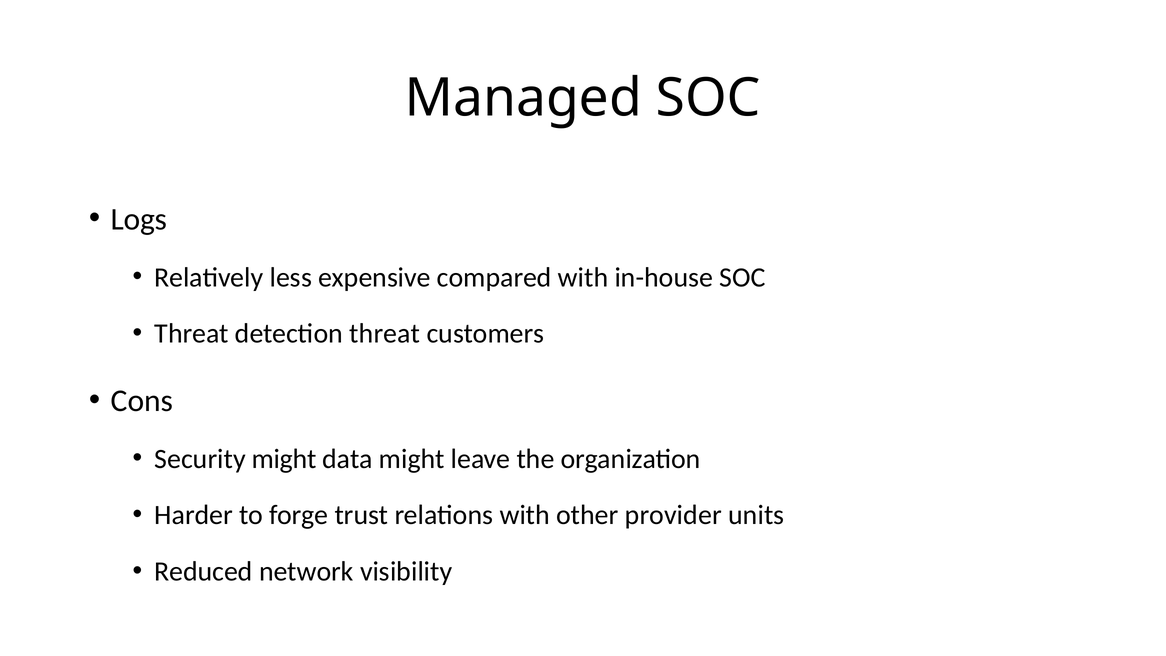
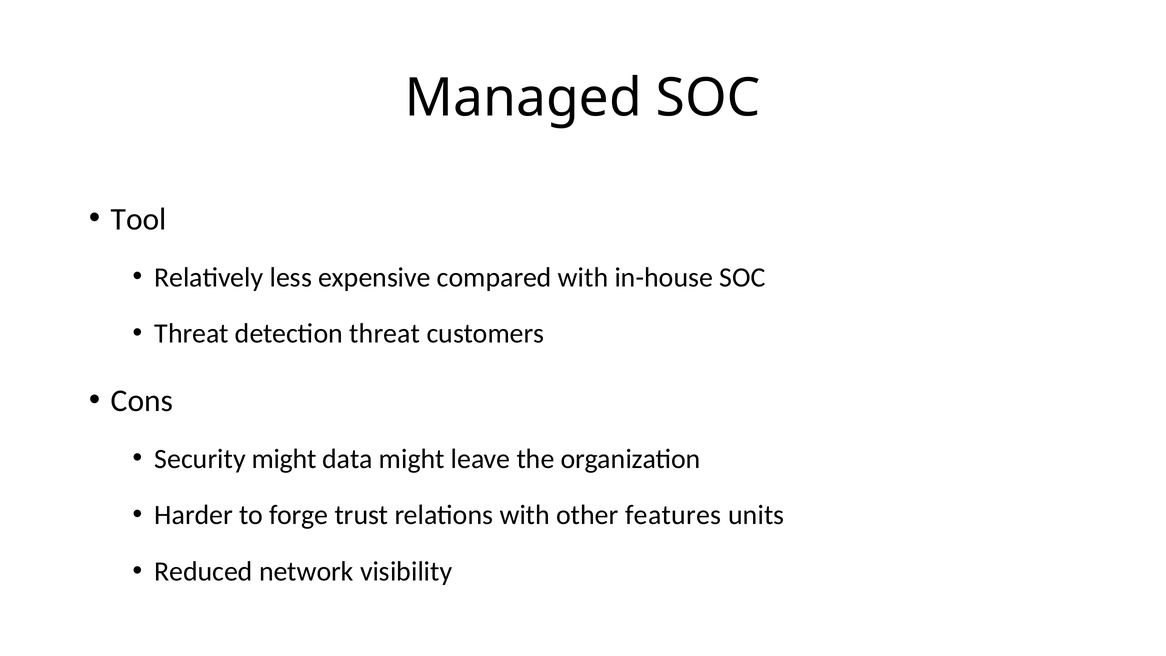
Logs: Logs -> Tool
provider: provider -> features
